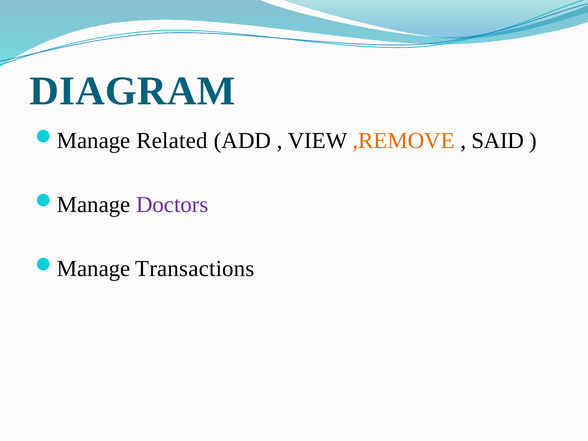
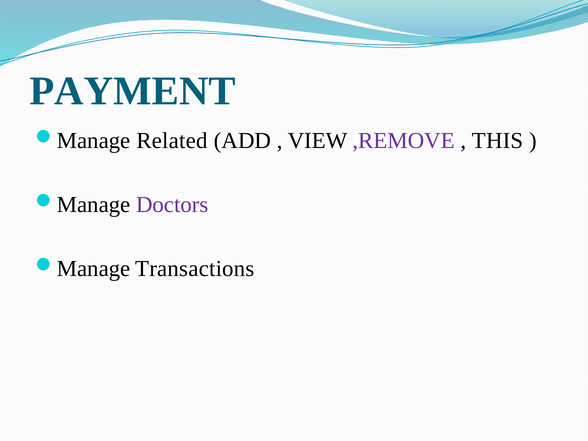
DIAGRAM: DIAGRAM -> PAYMENT
,REMOVE colour: orange -> purple
SAID: SAID -> THIS
